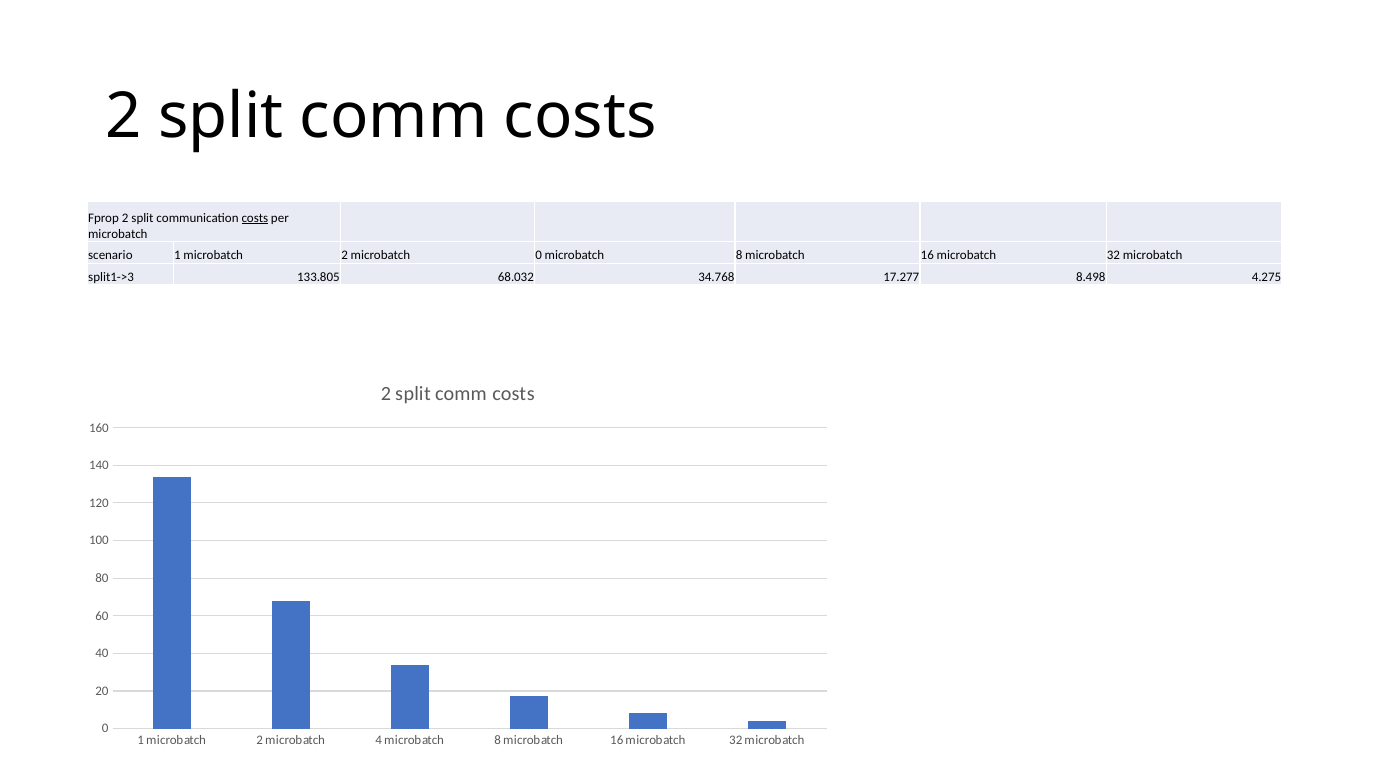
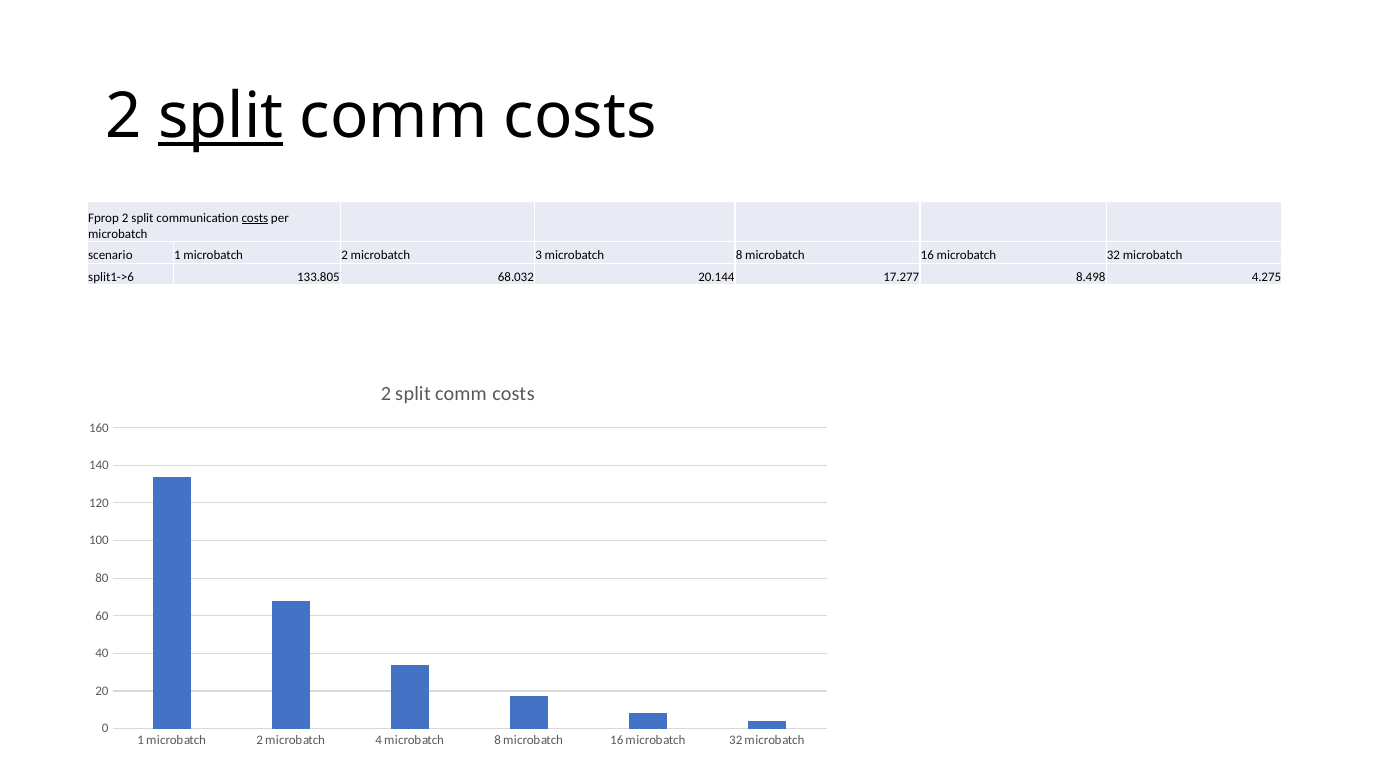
split at (221, 116) underline: none -> present
2 microbatch 0: 0 -> 3
split1->3: split1->3 -> split1->6
34.768: 34.768 -> 20.144
